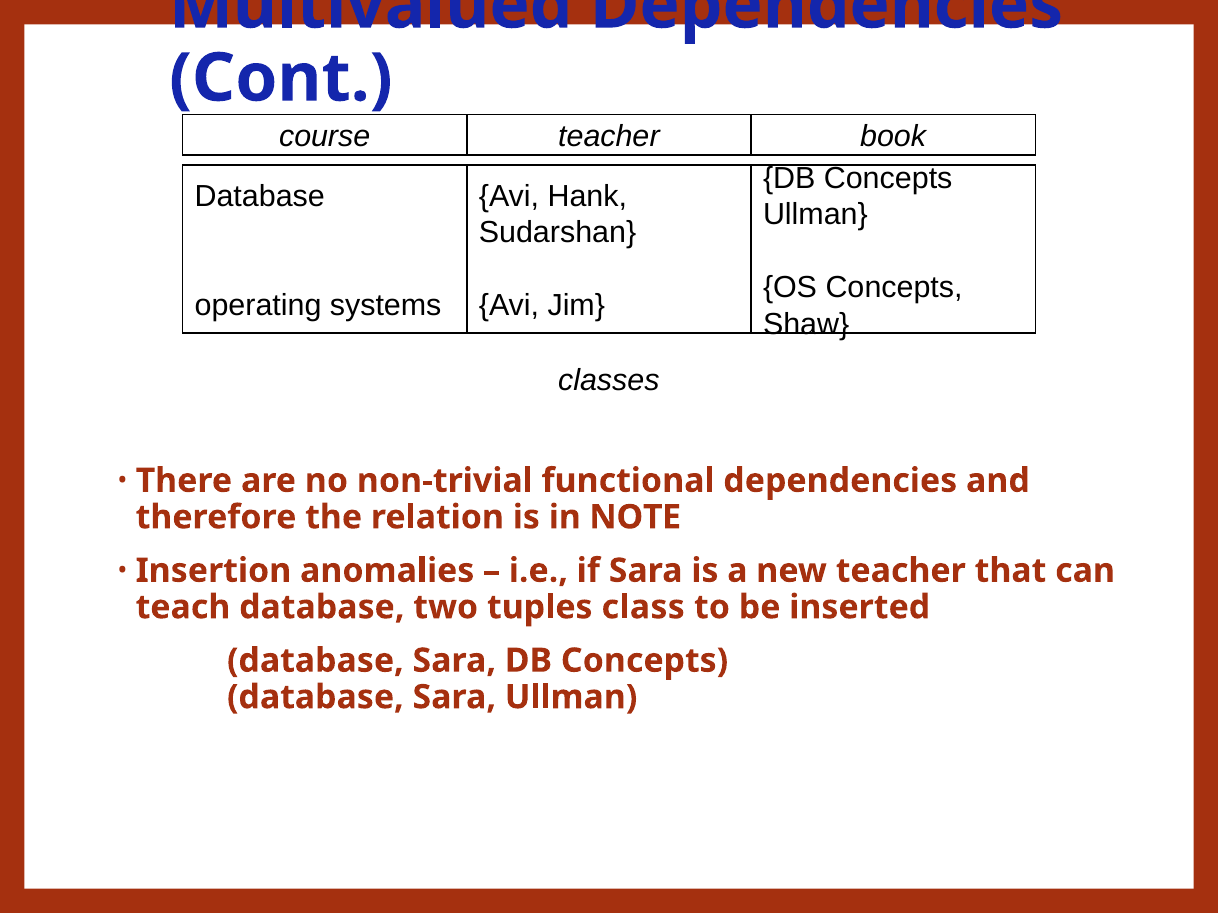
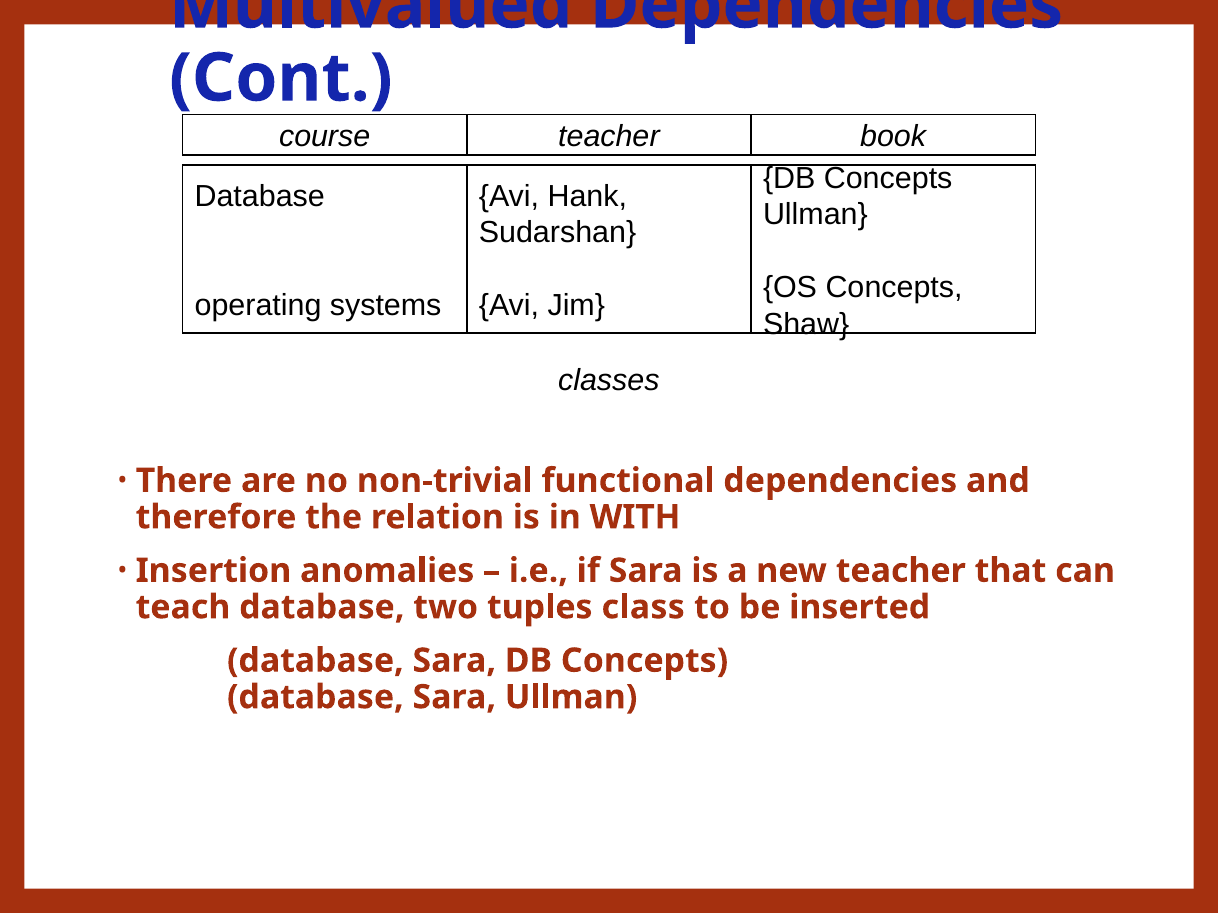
NOTE: NOTE -> WITH
